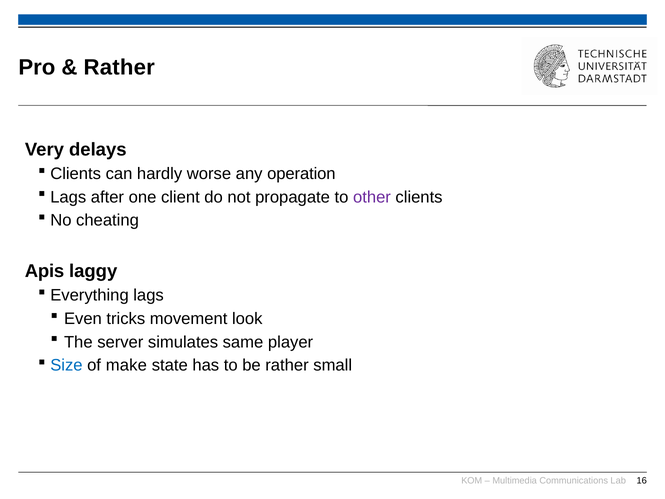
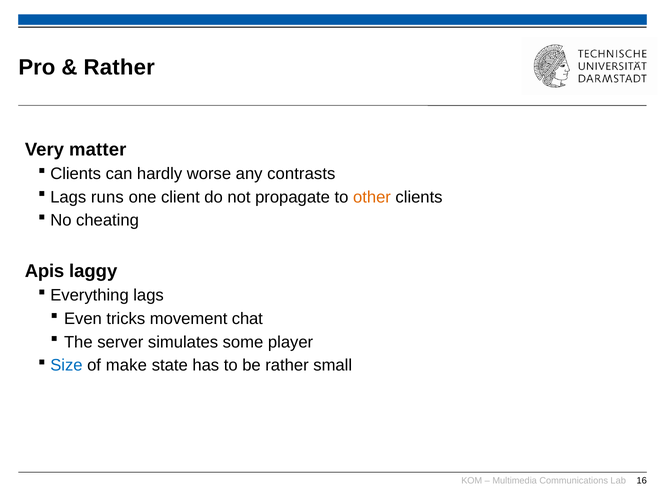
delays: delays -> matter
operation: operation -> contrasts
after: after -> runs
other colour: purple -> orange
look: look -> chat
same: same -> some
